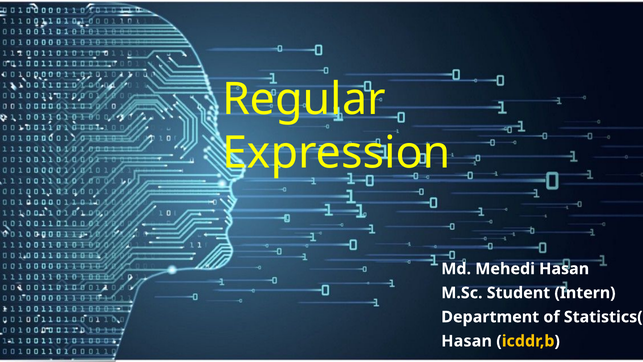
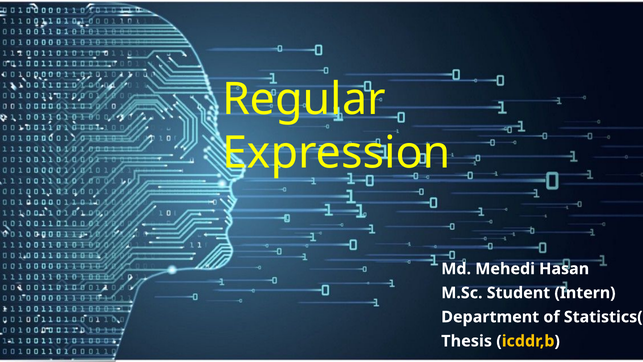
Hasan at (467, 341): Hasan -> Thesis
